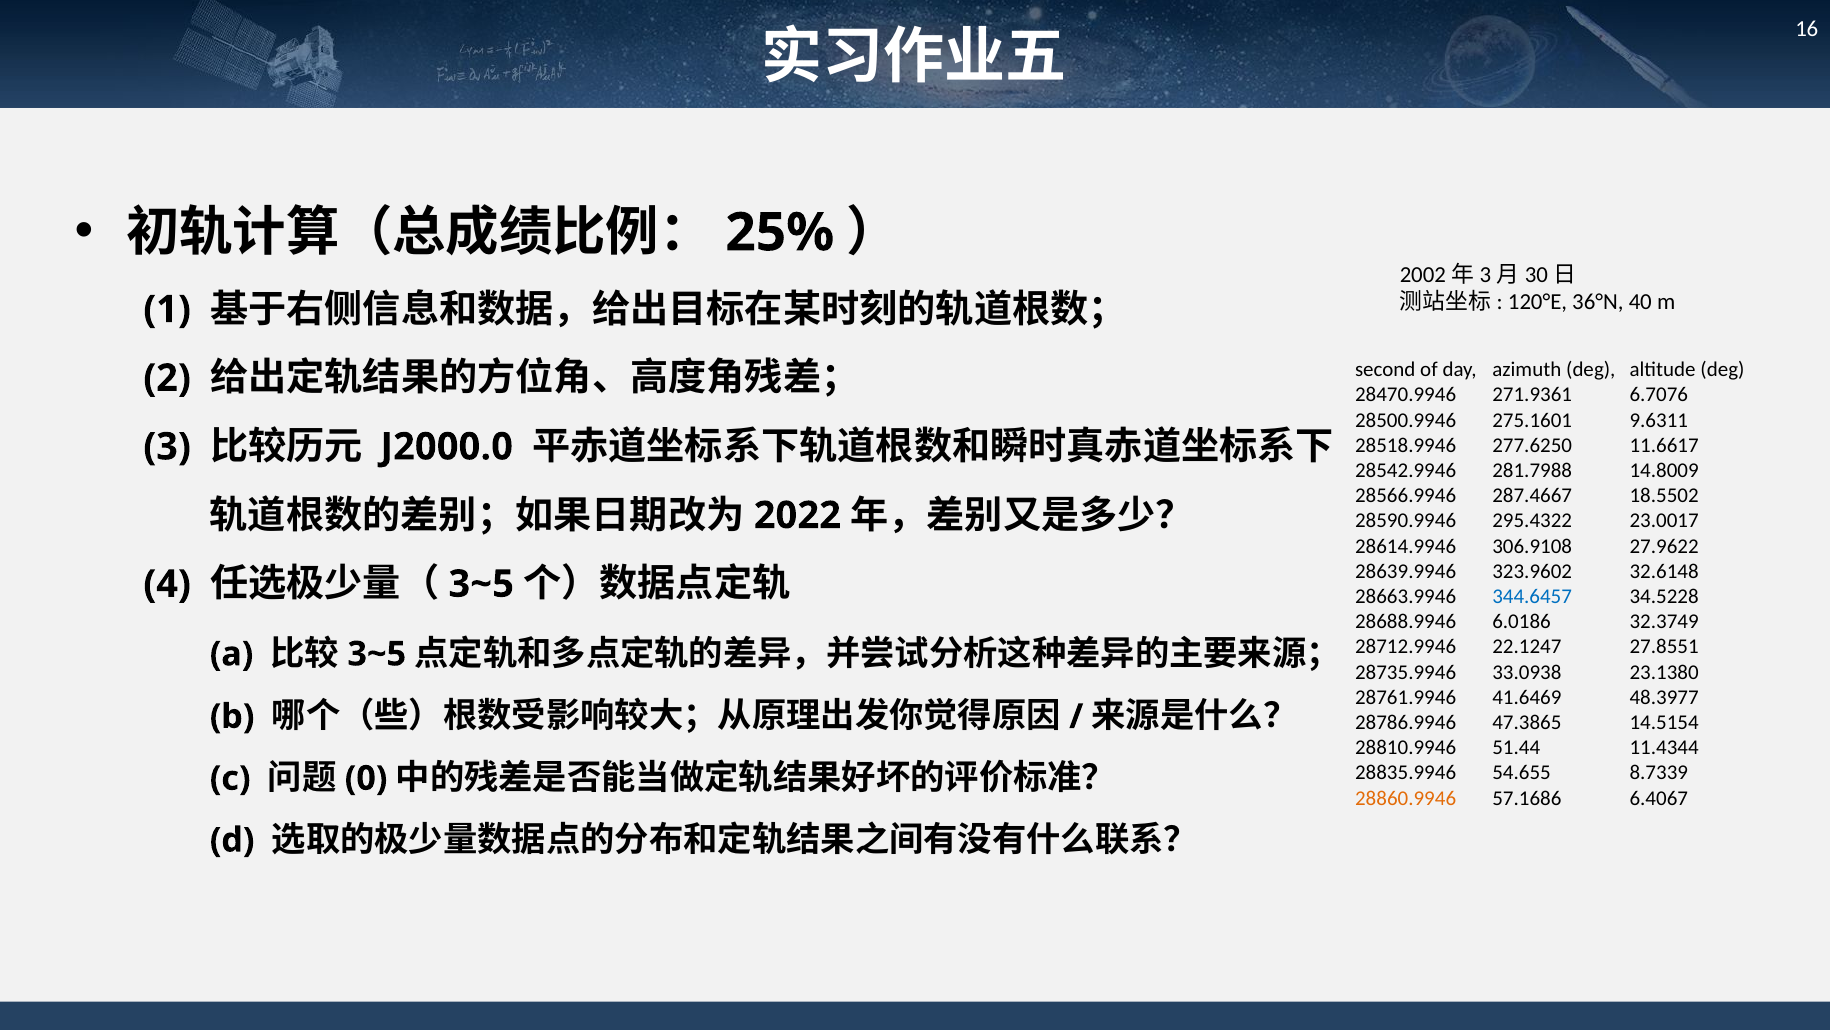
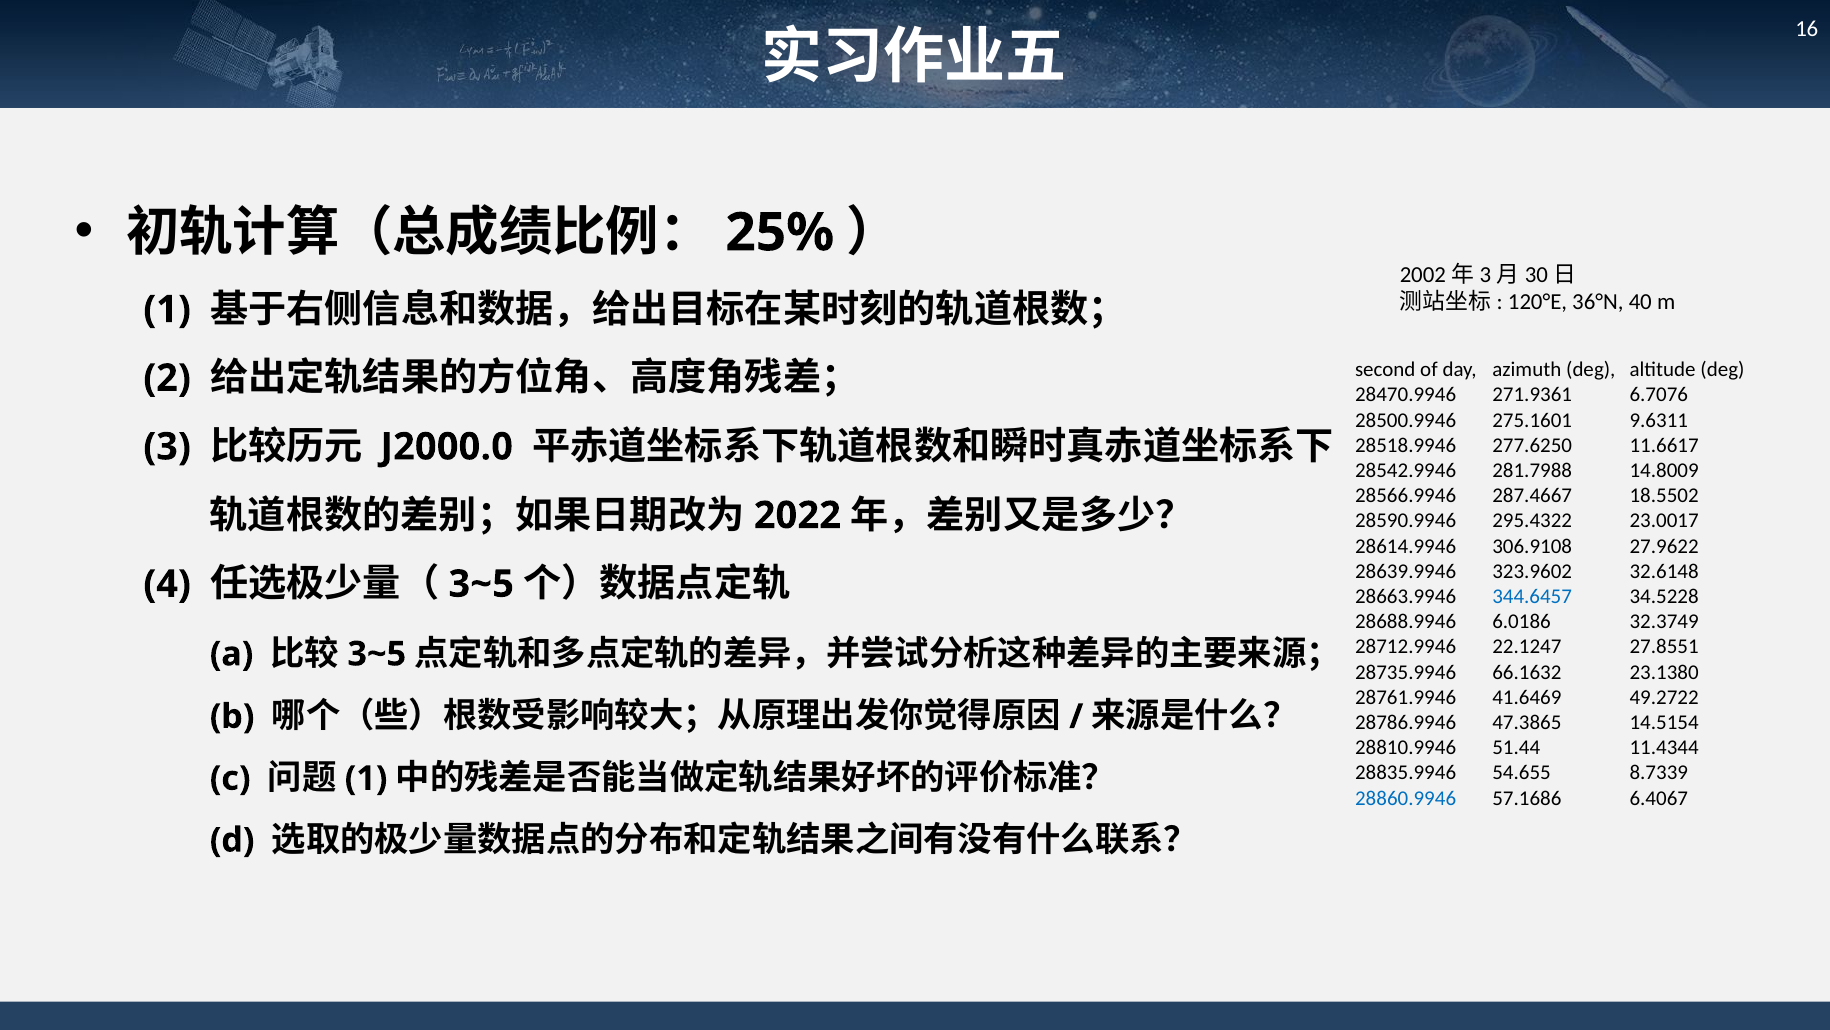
33.0938: 33.0938 -> 66.1632
48.3977: 48.3977 -> 49.2722
0 at (366, 778): 0 -> 1
28860.9946 colour: orange -> blue
